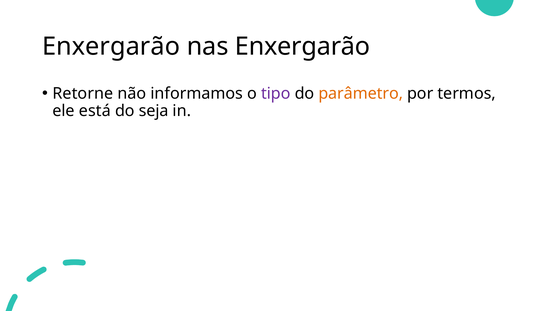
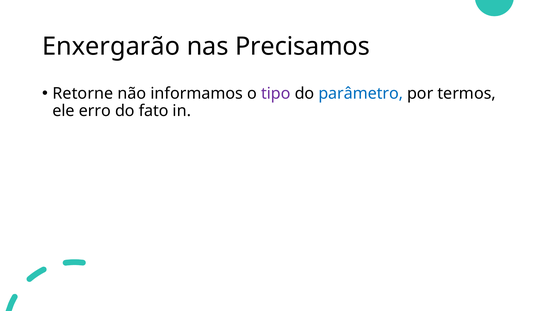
nas Enxergarão: Enxergarão -> Precisamos
parâmetro colour: orange -> blue
está: está -> erro
seja: seja -> fato
